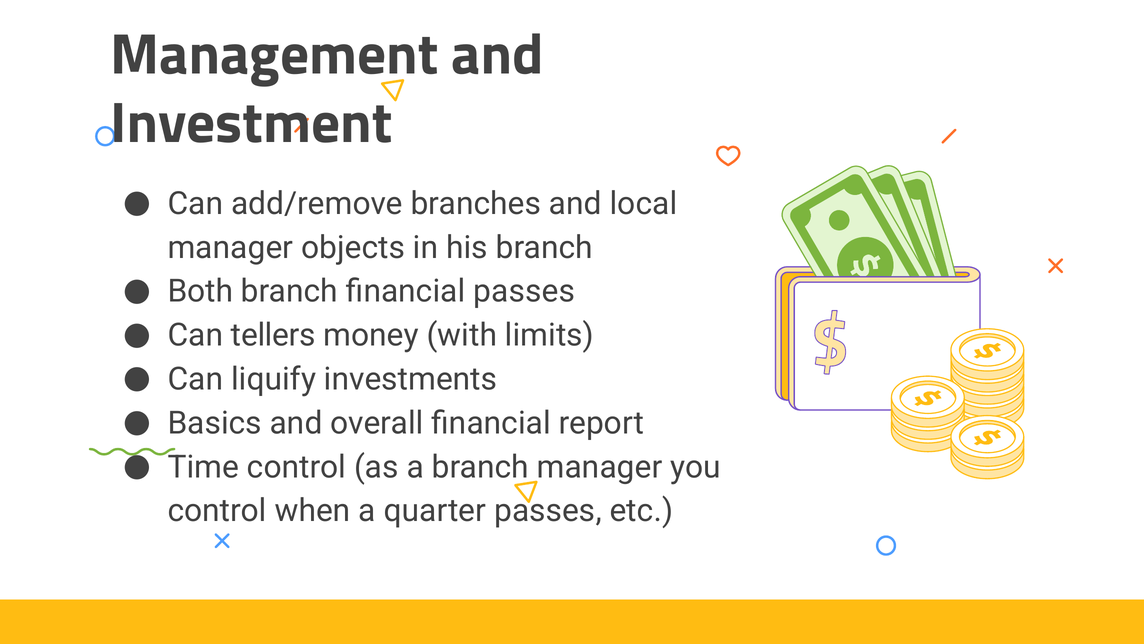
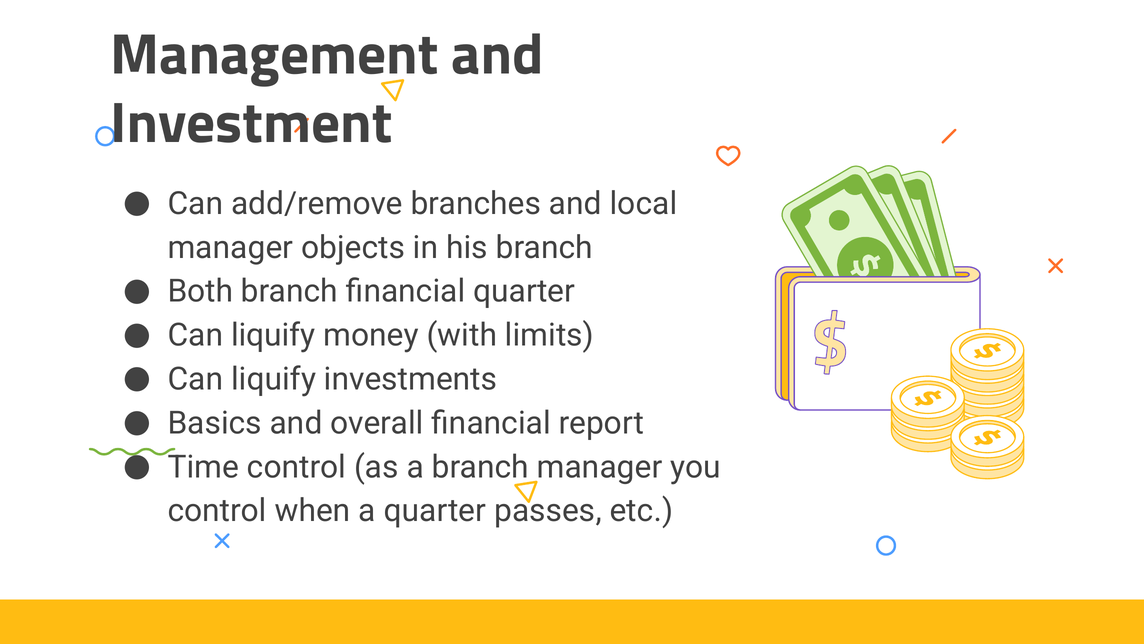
financial passes: passes -> quarter
tellers at (273, 335): tellers -> liquify
